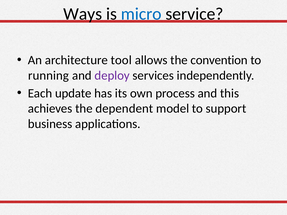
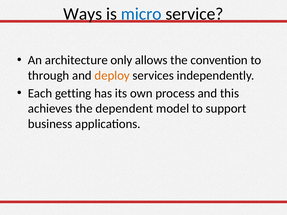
tool: tool -> only
running: running -> through
deploy colour: purple -> orange
update: update -> getting
